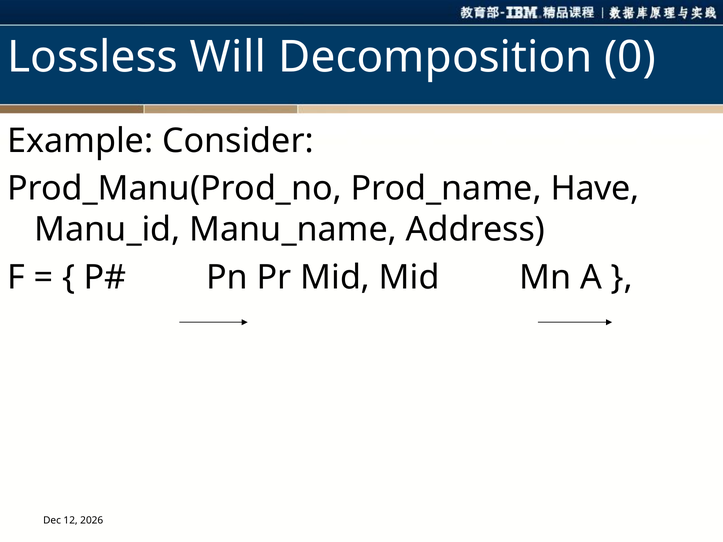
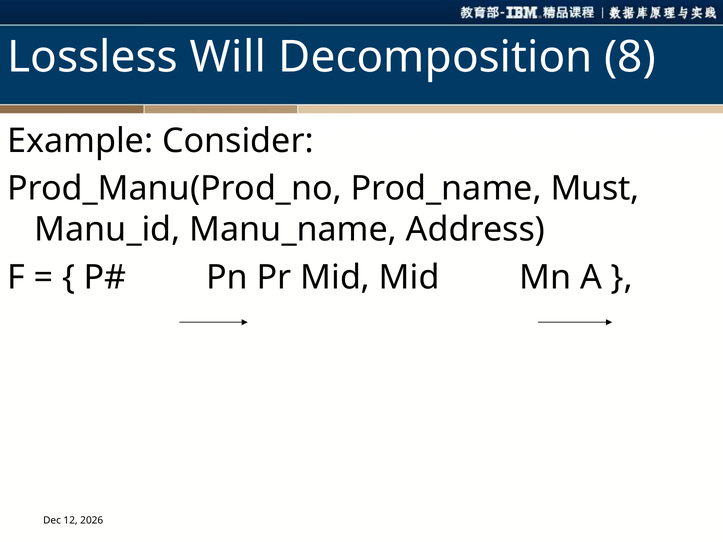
0: 0 -> 8
Have: Have -> Must
